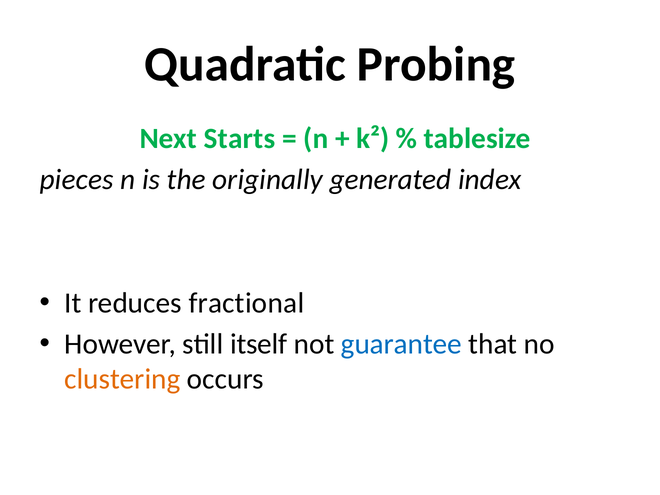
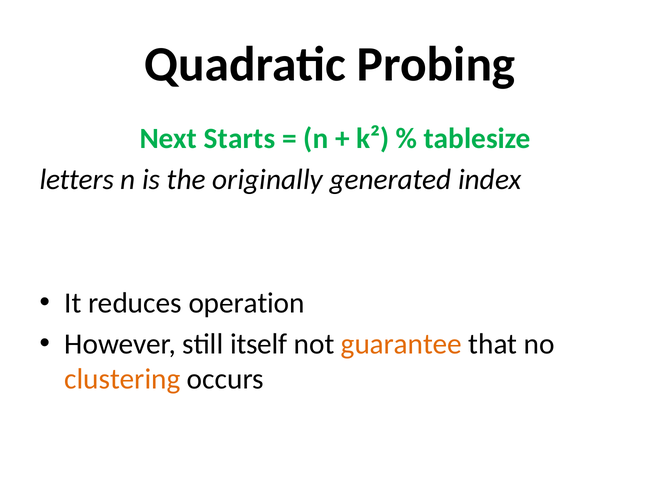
pieces: pieces -> letters
fractional: fractional -> operation
guarantee colour: blue -> orange
